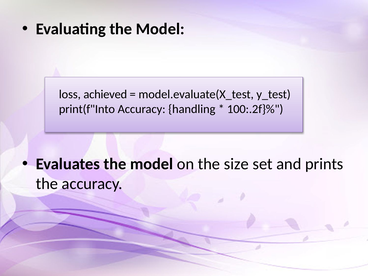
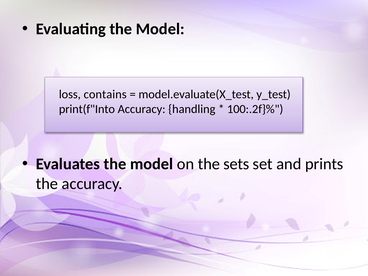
achieved: achieved -> contains
size: size -> sets
